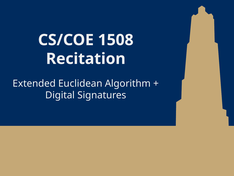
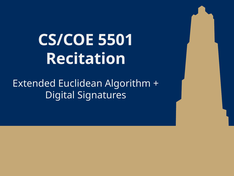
1508: 1508 -> 5501
